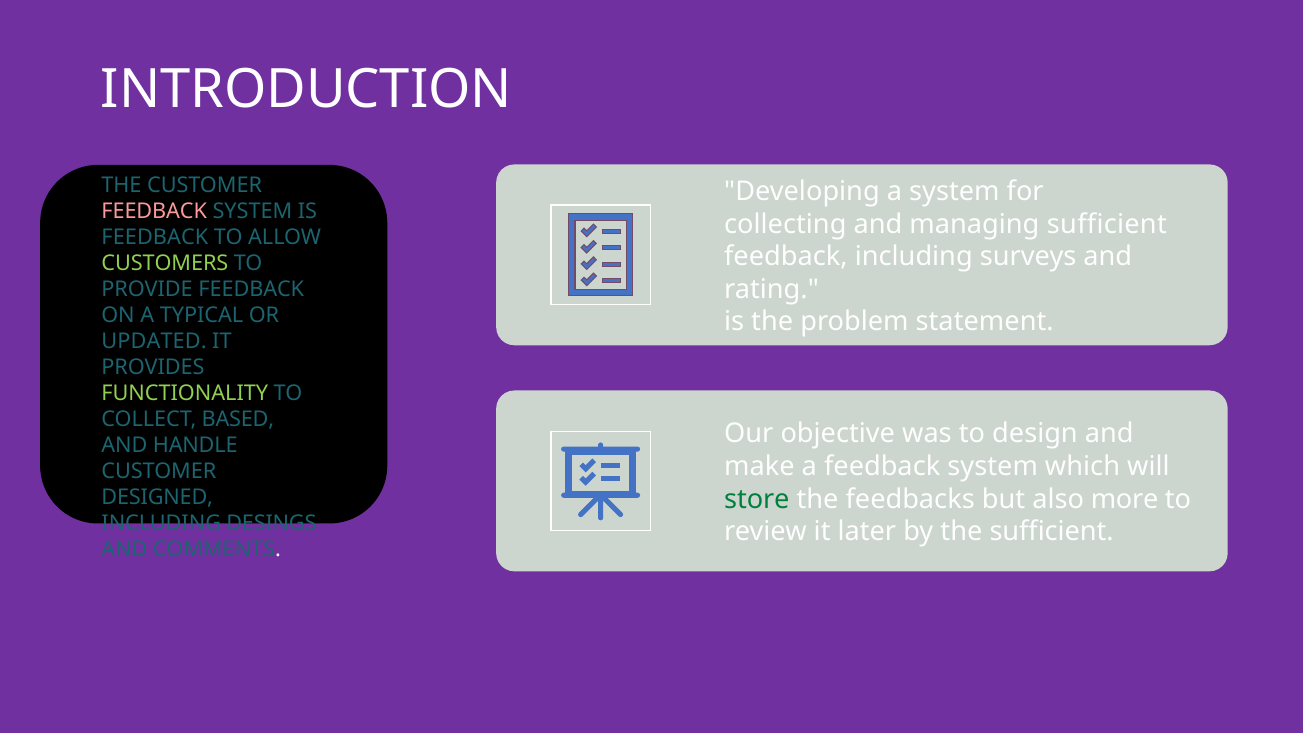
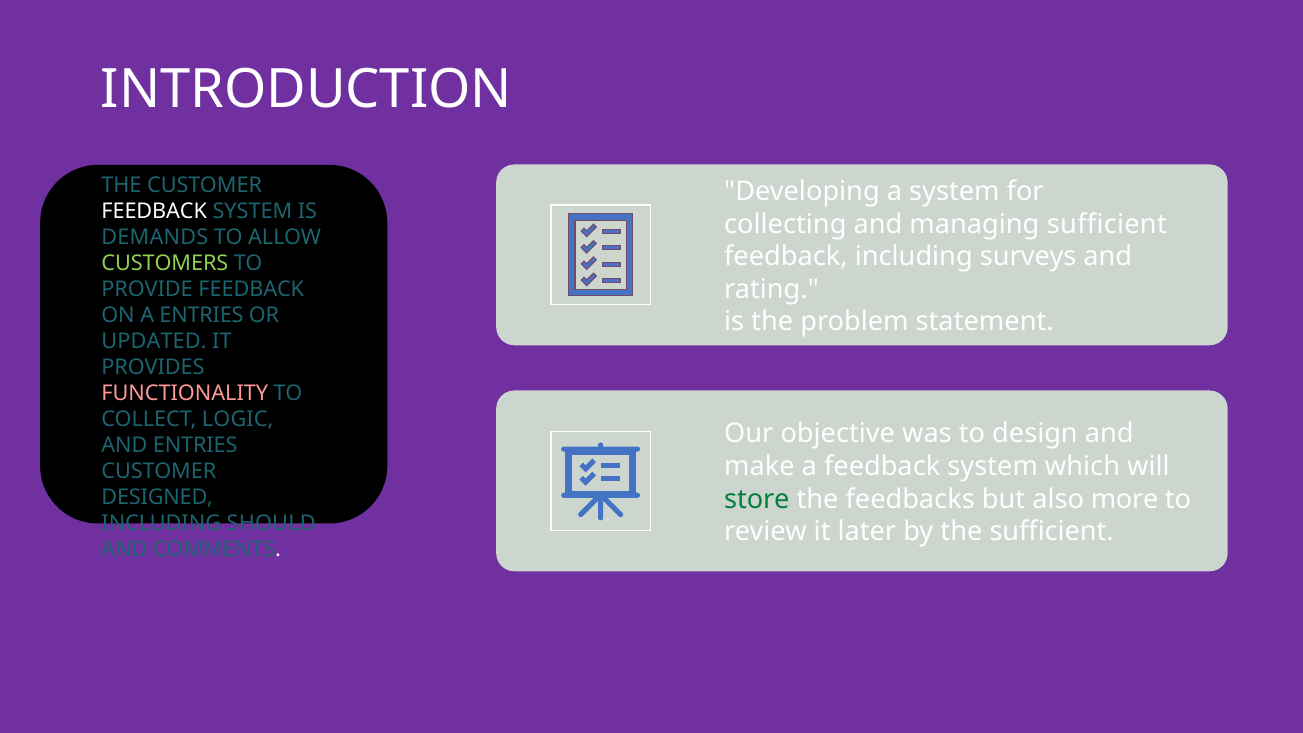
FEEDBACK at (154, 211) colour: pink -> white
FEEDBACK at (155, 237): FEEDBACK -> DEMANDS
A TYPICAL: TYPICAL -> ENTRIES
FUNCTIONALITY colour: light green -> pink
BASED: BASED -> LOGIC
AND HANDLE: HANDLE -> ENTRIES
DESINGS: DESINGS -> SHOULD
